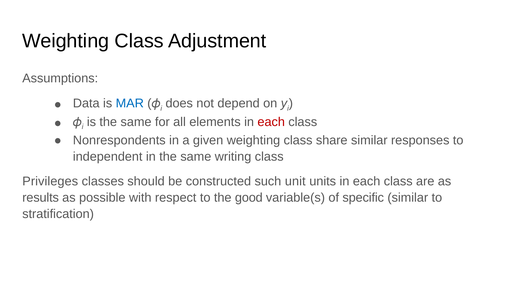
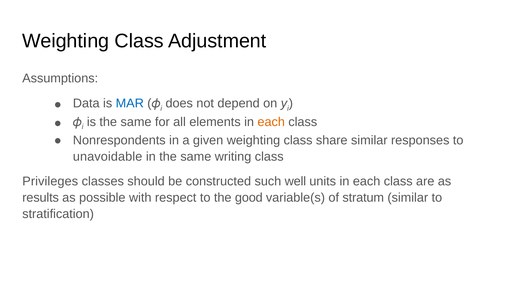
each at (271, 122) colour: red -> orange
independent: independent -> unavoidable
unit: unit -> well
specific: specific -> stratum
